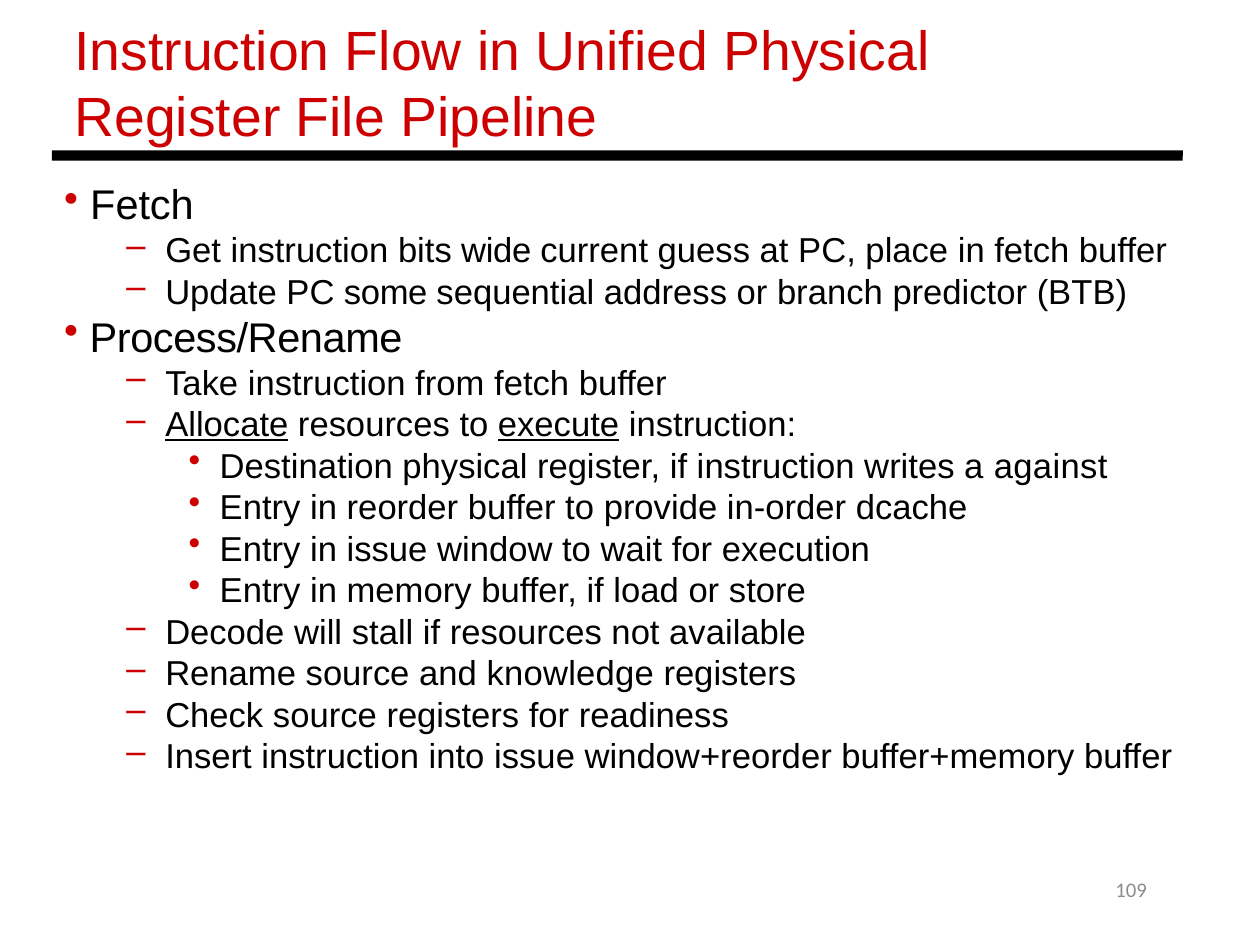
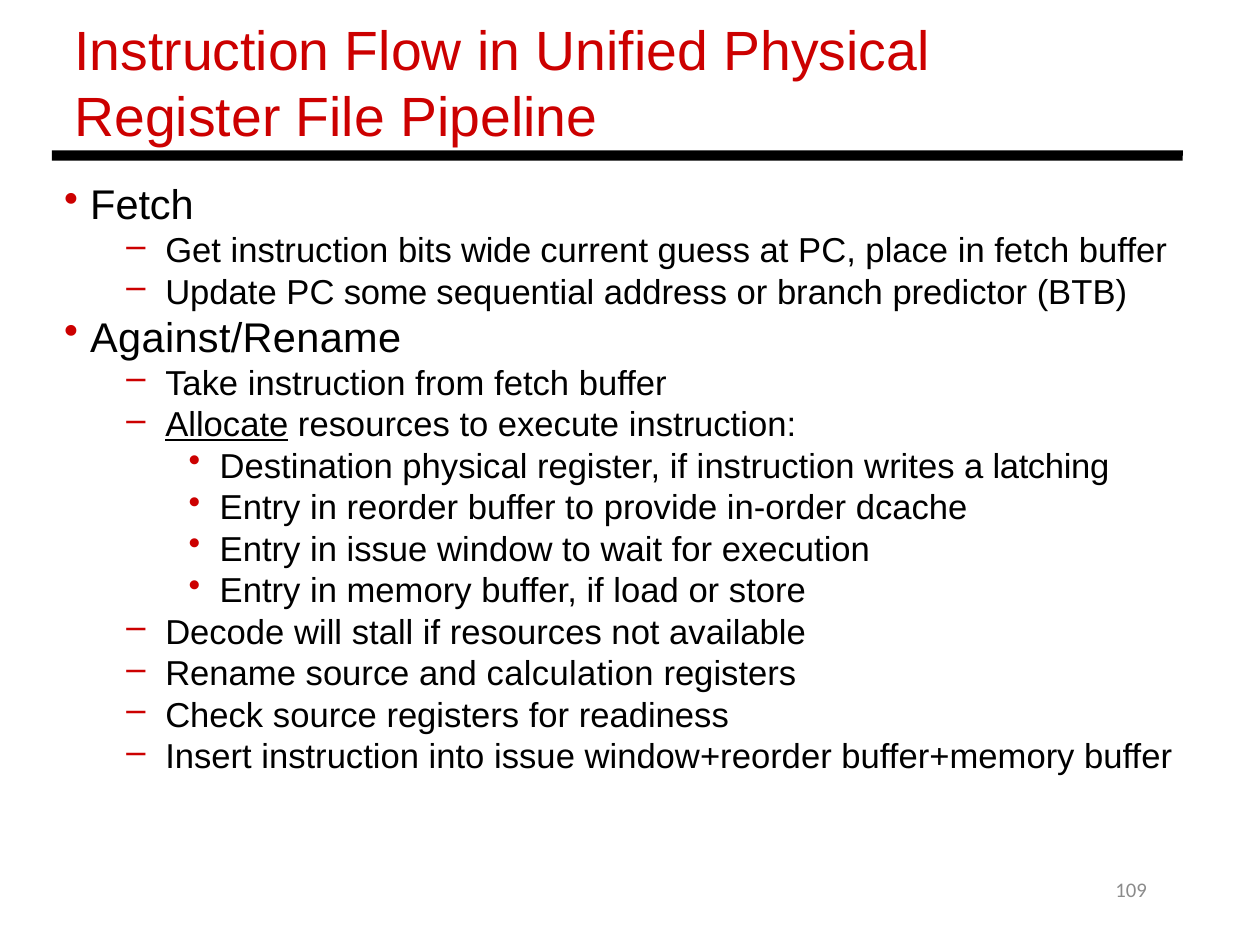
Process/Rename: Process/Rename -> Against/Rename
execute underline: present -> none
against: against -> latching
knowledge: knowledge -> calculation
